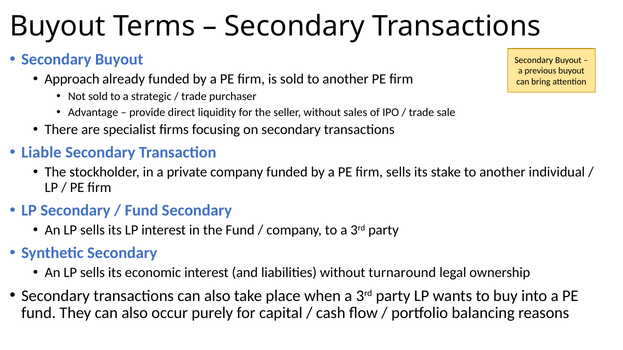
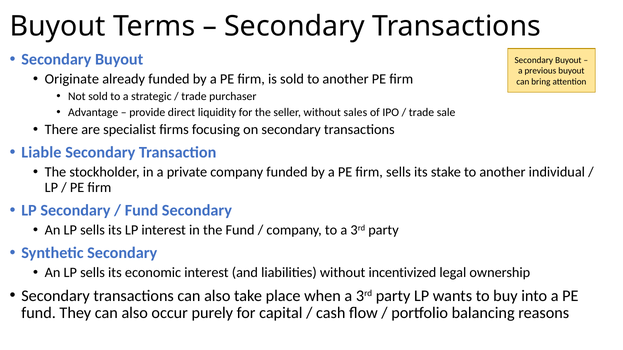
Approach: Approach -> Originate
turnaround: turnaround -> incentivized
